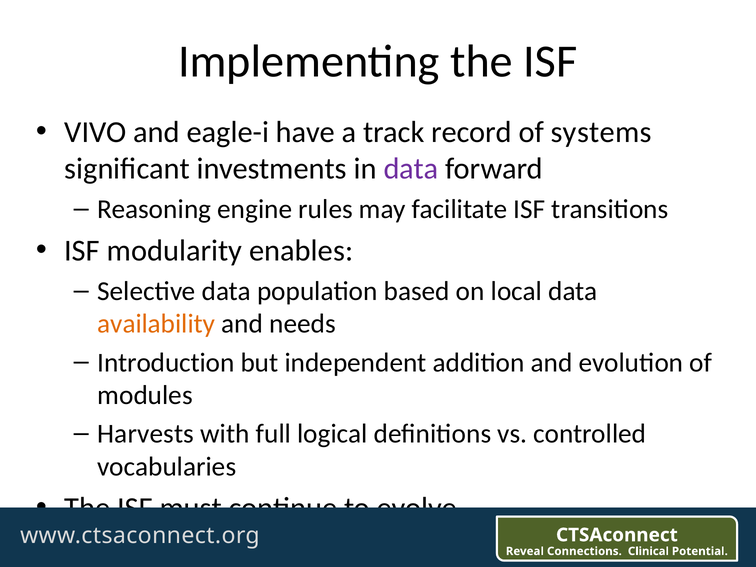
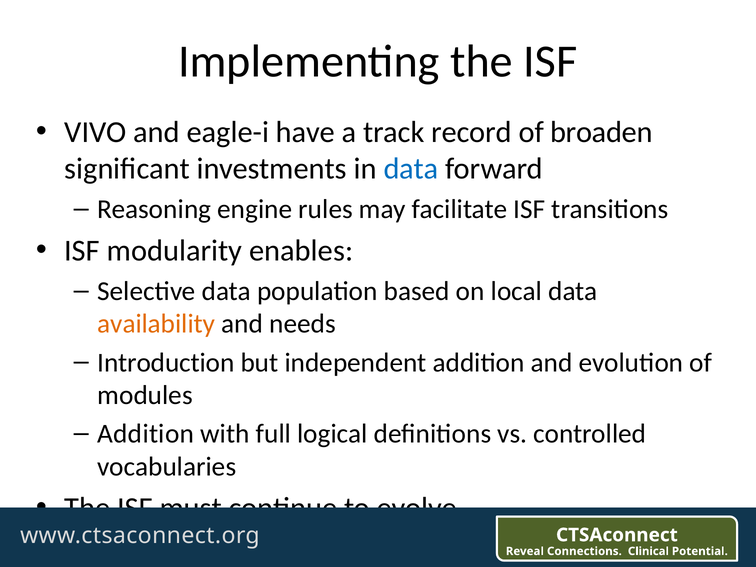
systems: systems -> broaden
data at (411, 169) colour: purple -> blue
Harvests at (146, 434): Harvests -> Addition
